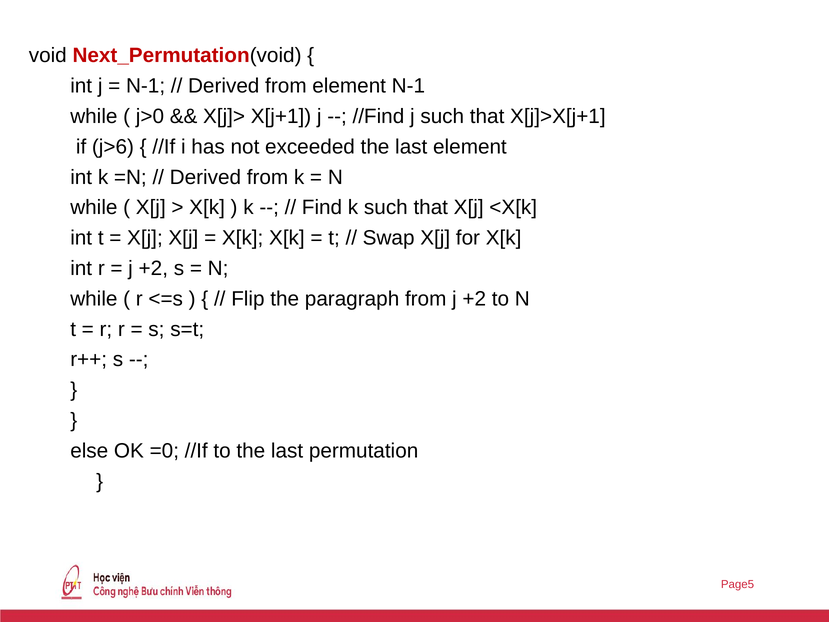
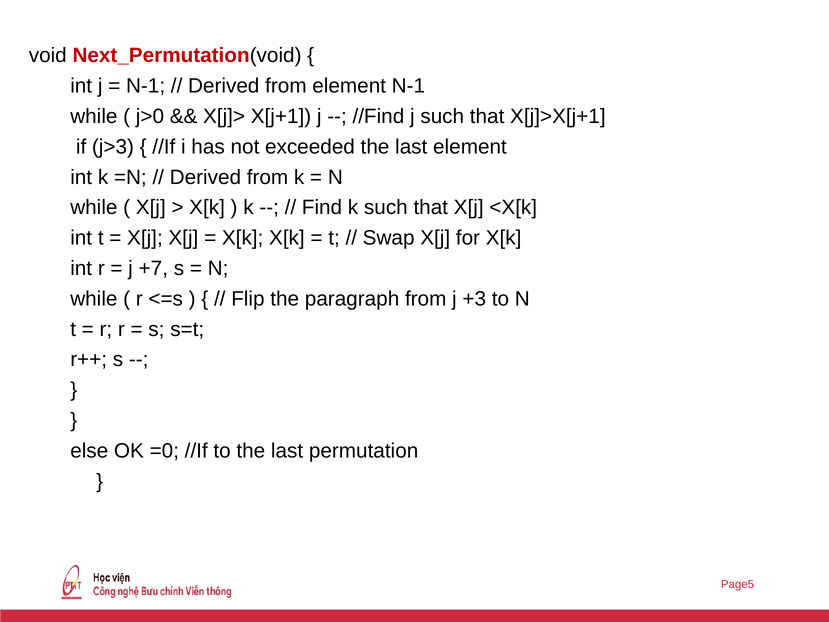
j>6: j>6 -> j>3
+2 at (153, 268): +2 -> +7
from j +2: +2 -> +3
